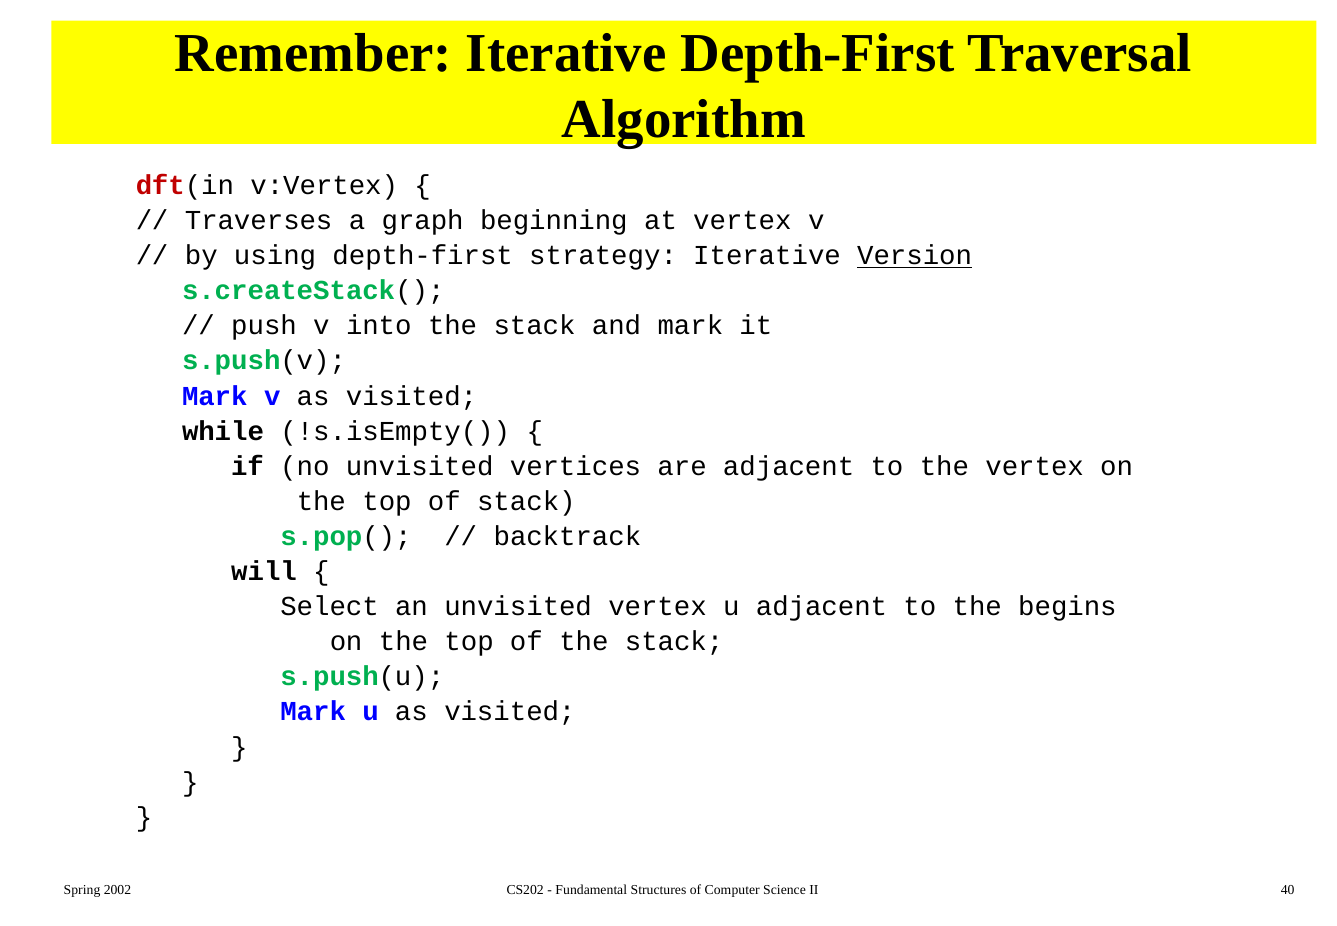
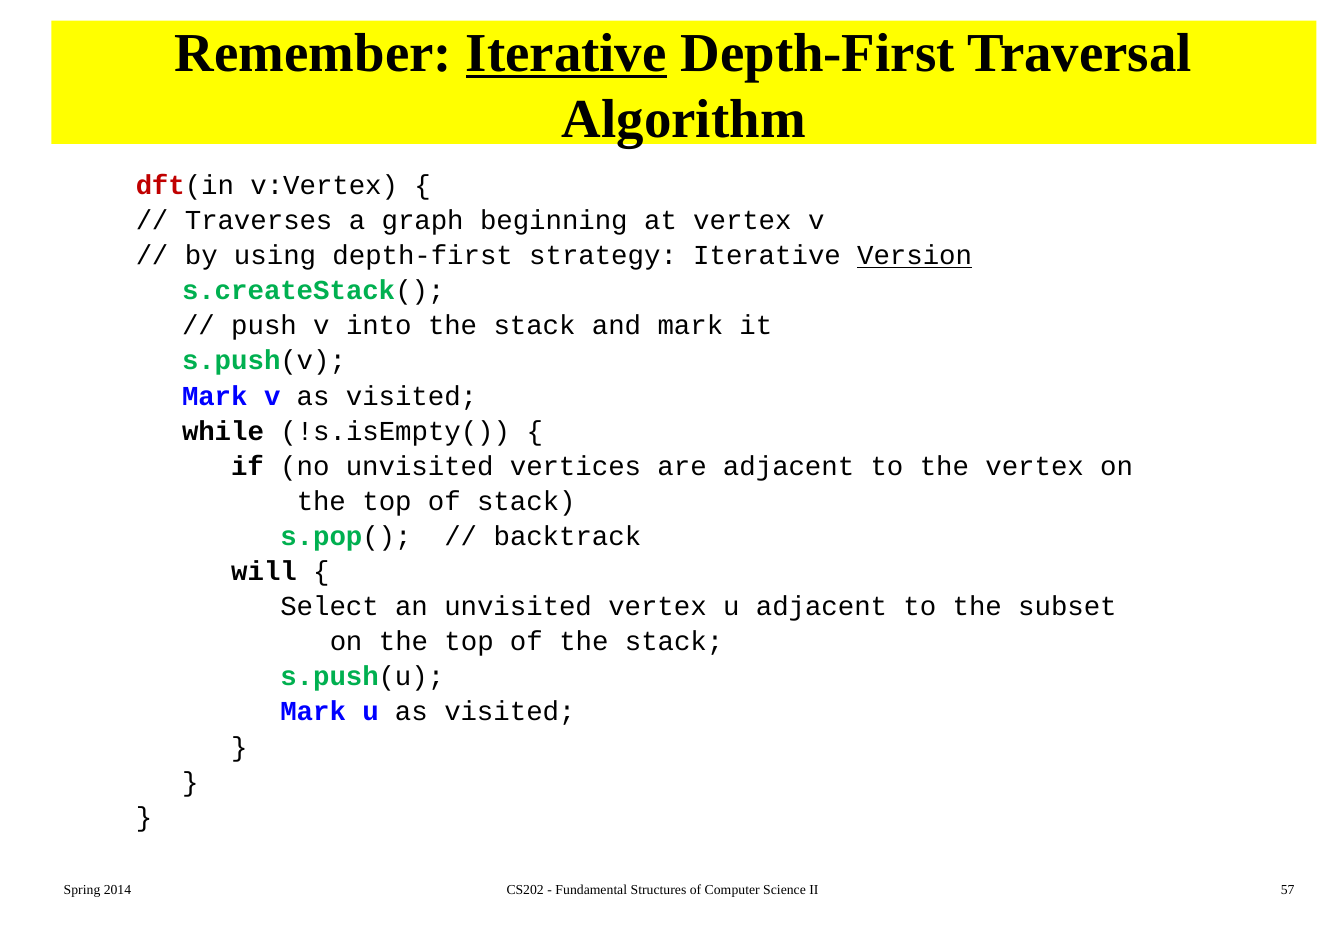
Iterative at (566, 53) underline: none -> present
begins: begins -> subset
2002: 2002 -> 2014
40: 40 -> 57
